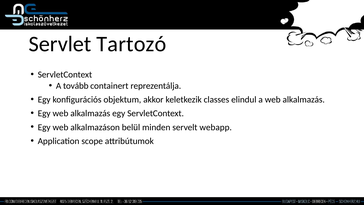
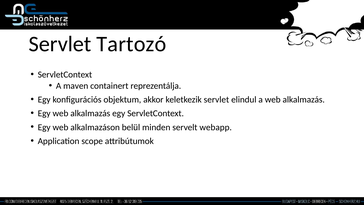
tovább: tovább -> maven
keletkezik classes: classes -> servlet
